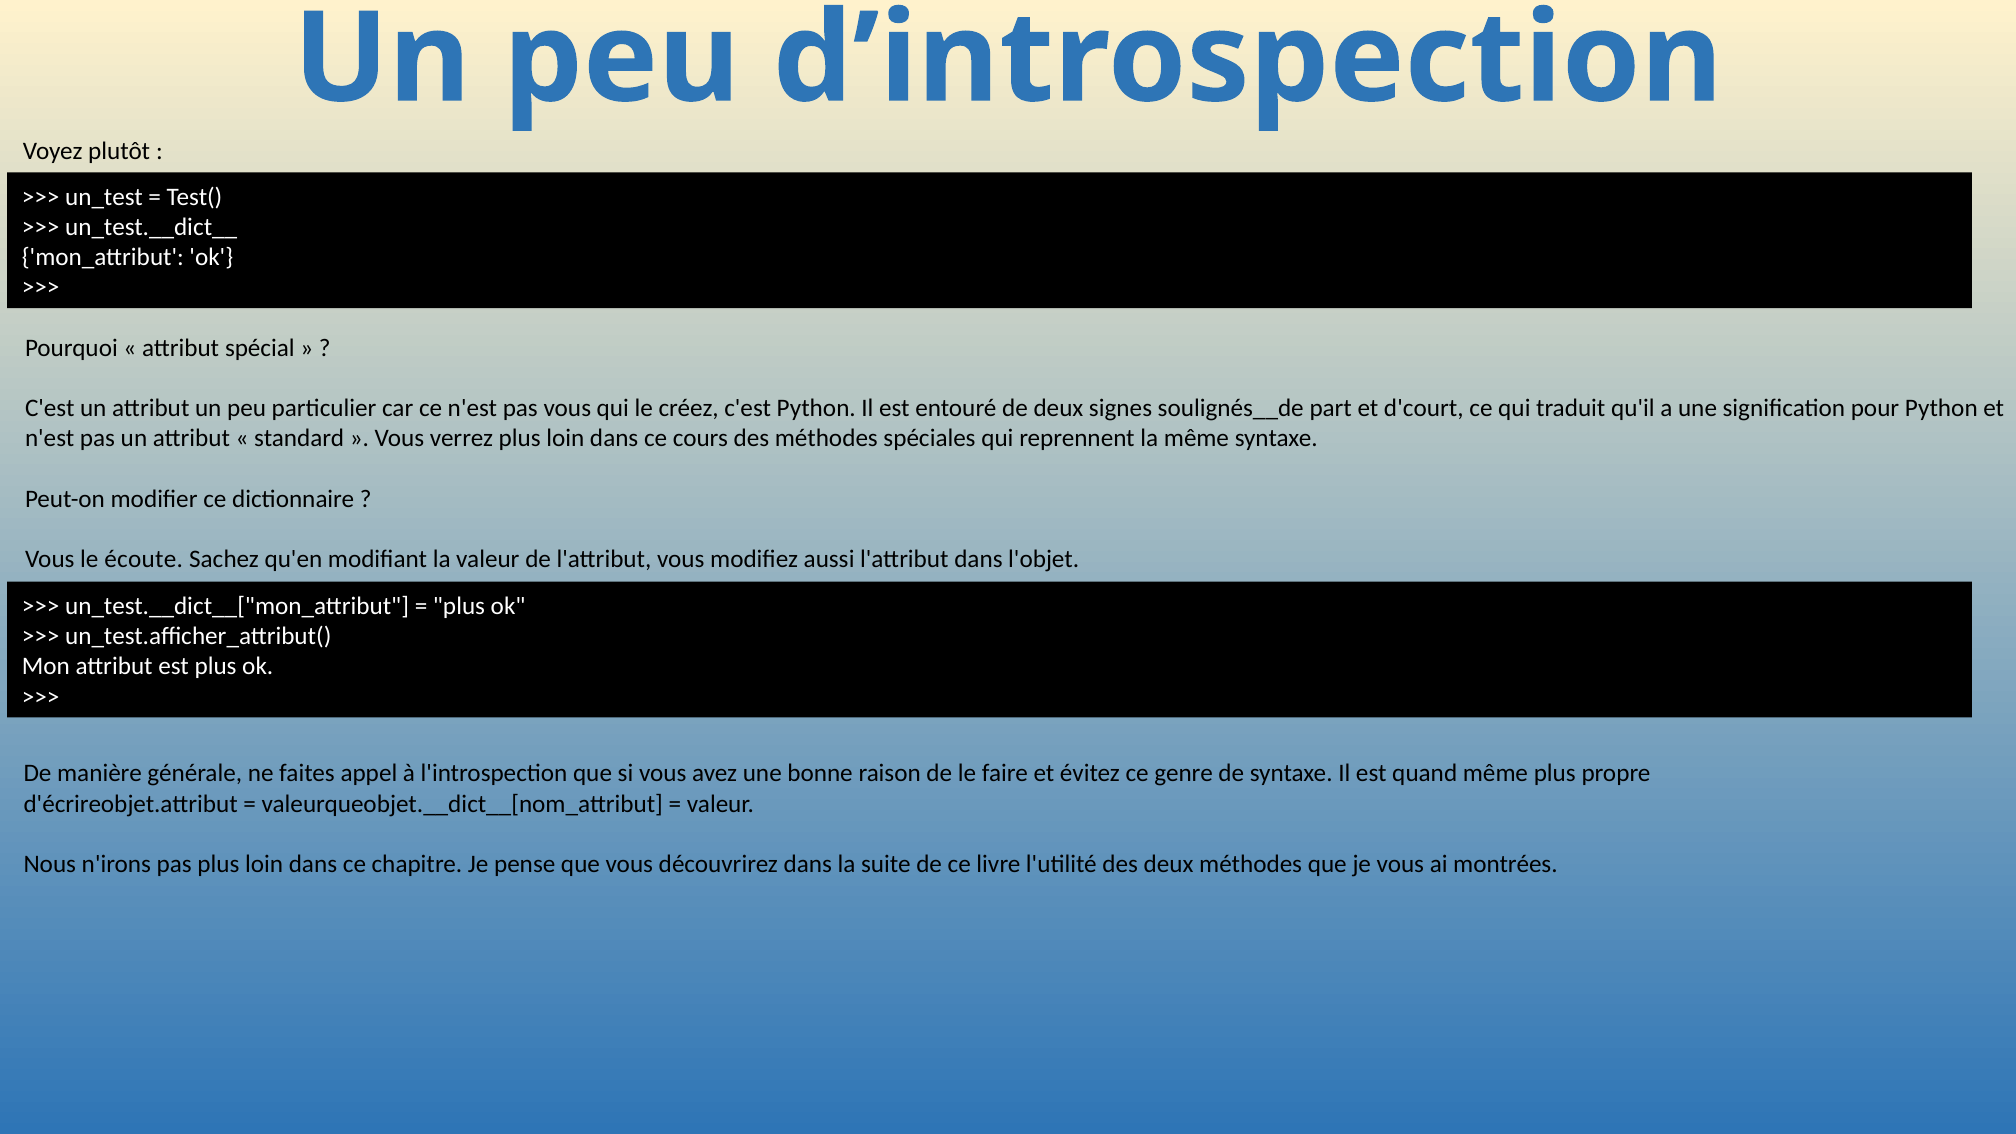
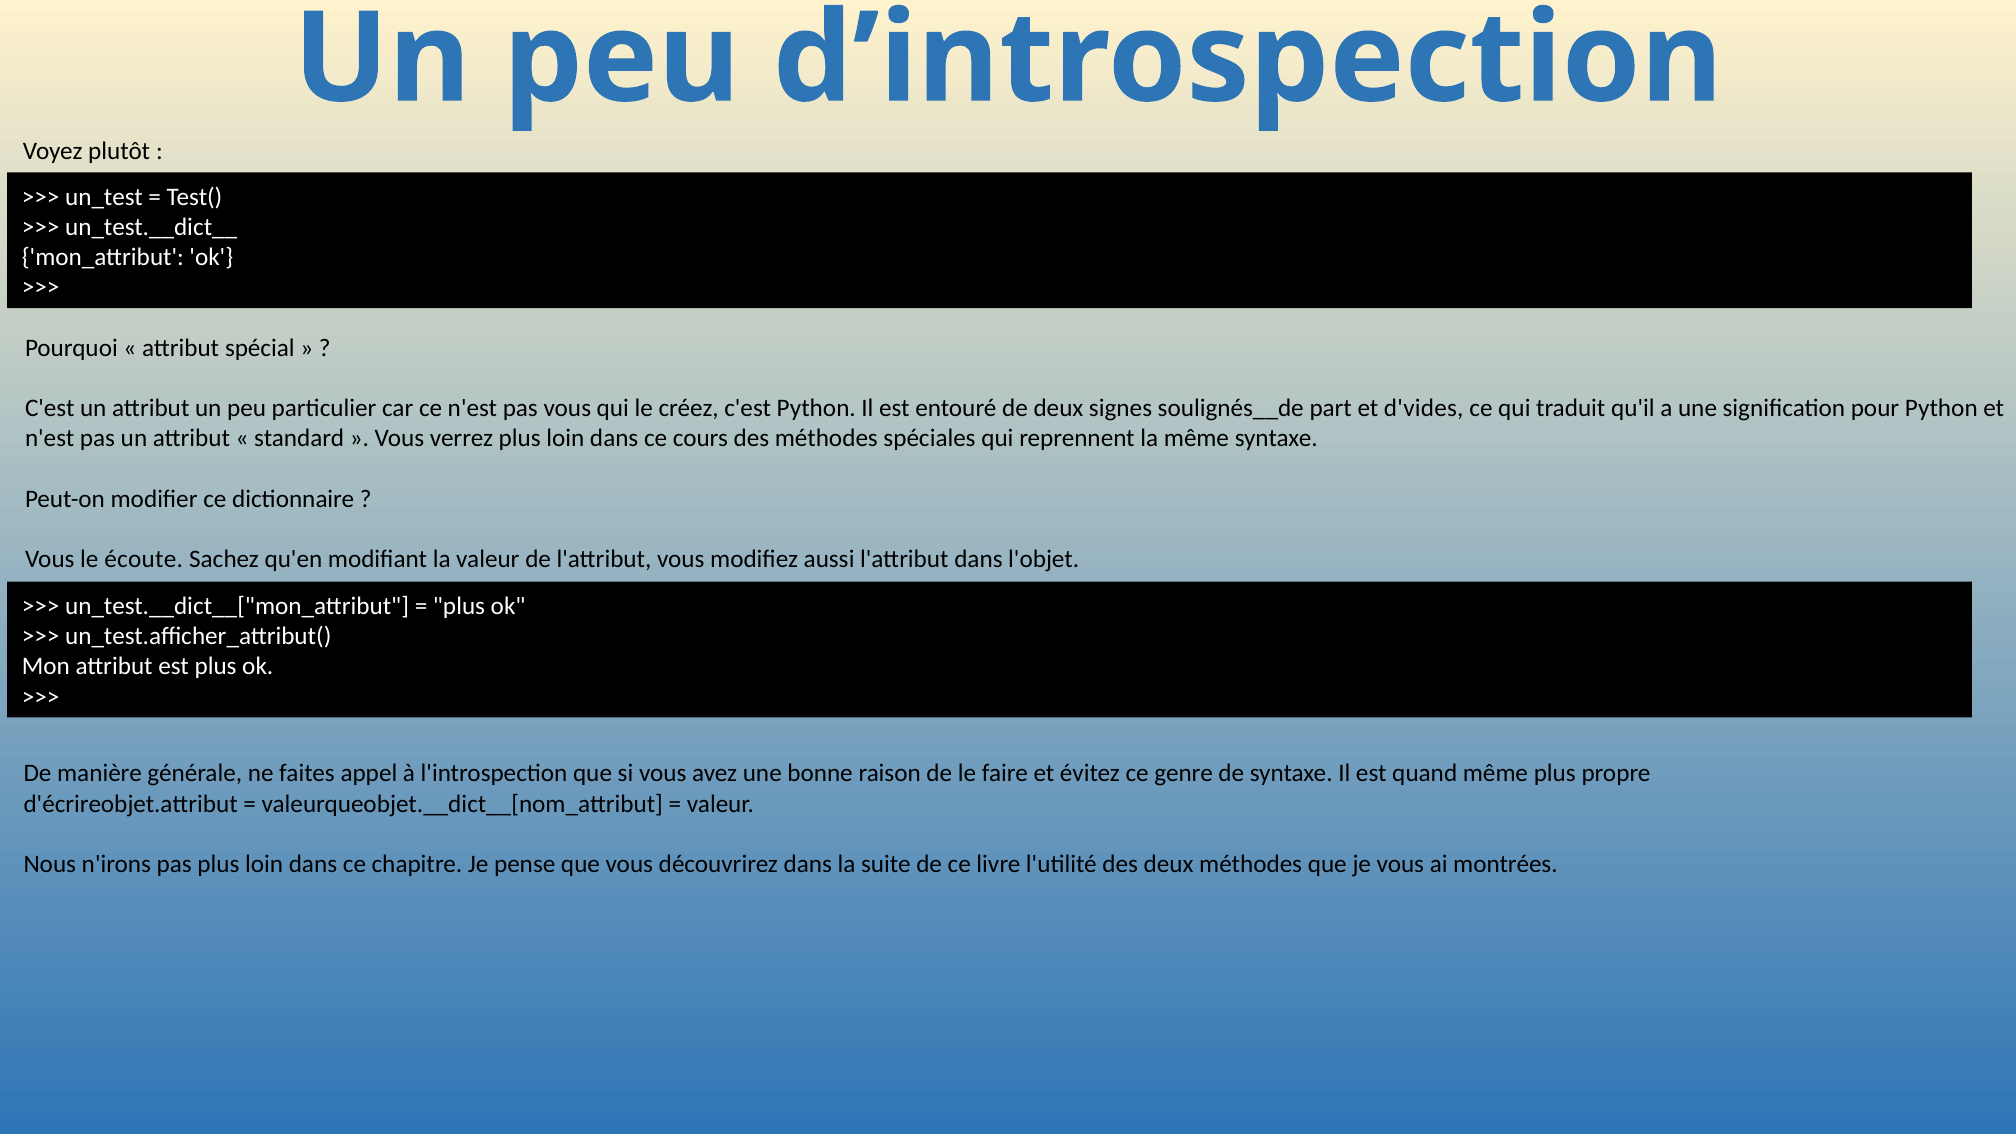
d'court: d'court -> d'vides
